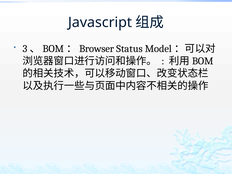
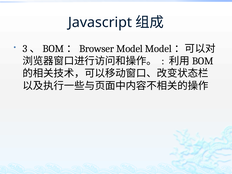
Status: Status -> Model
